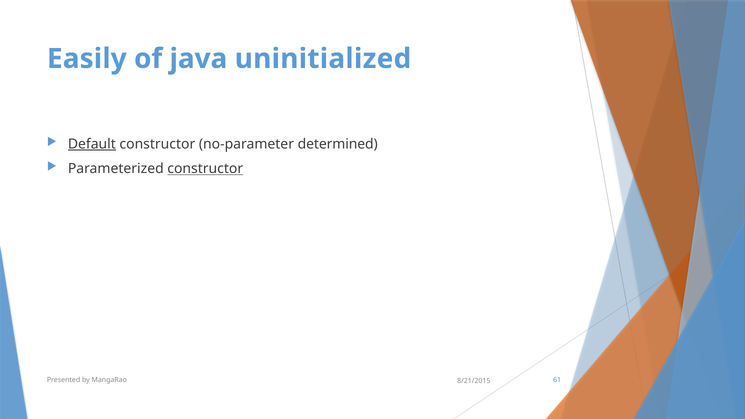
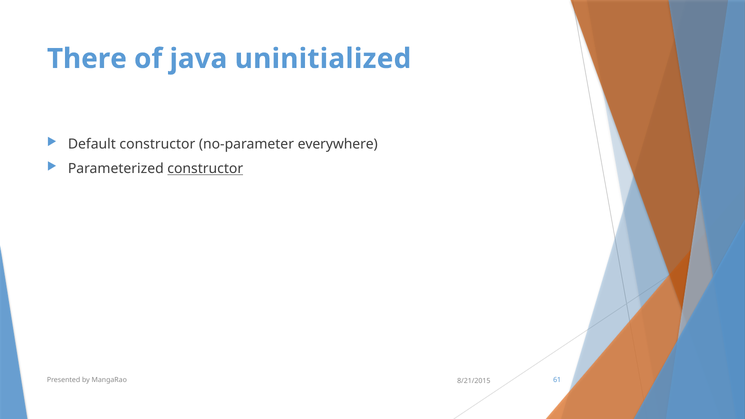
Easily: Easily -> There
Default underline: present -> none
determined: determined -> everywhere
